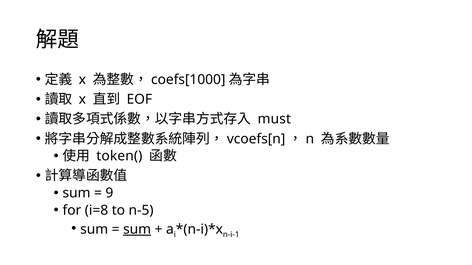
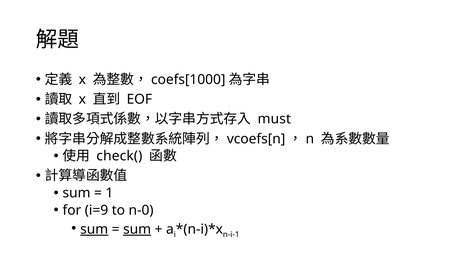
token(: token( -> check(
9: 9 -> 1
i=8: i=8 -> i=9
n-5: n-5 -> n-0
sum at (94, 230) underline: none -> present
